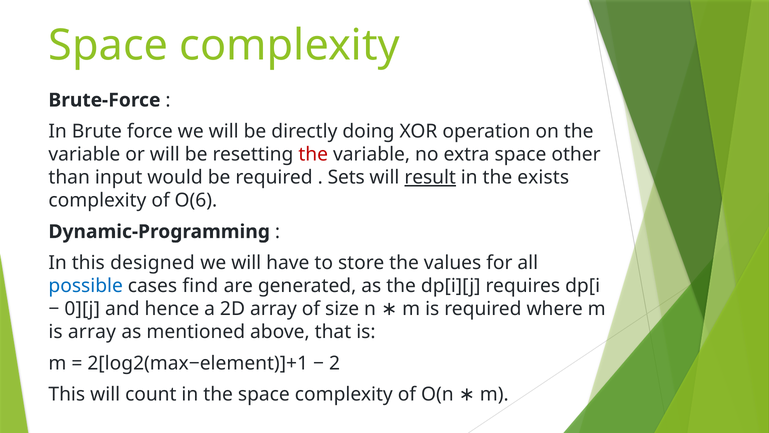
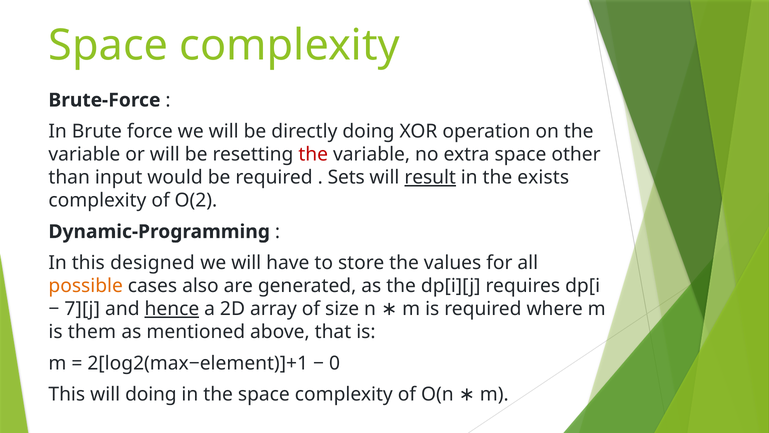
O(6: O(6 -> O(2
possible colour: blue -> orange
find: find -> also
0][j: 0][j -> 7][j
hence underline: none -> present
is array: array -> them
2: 2 -> 0
will count: count -> doing
